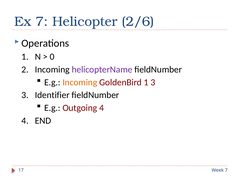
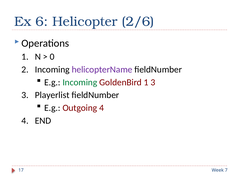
Ex 7: 7 -> 6
Incoming at (80, 82) colour: orange -> green
Identifier: Identifier -> Playerlist
